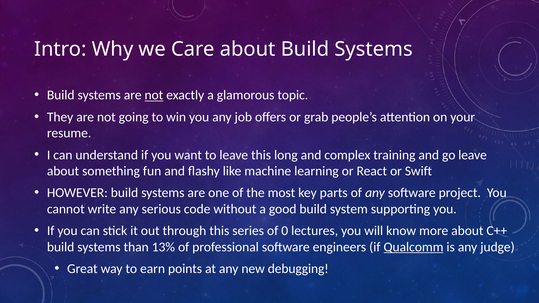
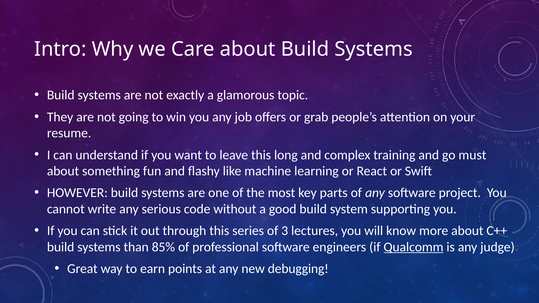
not at (154, 95) underline: present -> none
go leave: leave -> must
0: 0 -> 3
13%: 13% -> 85%
